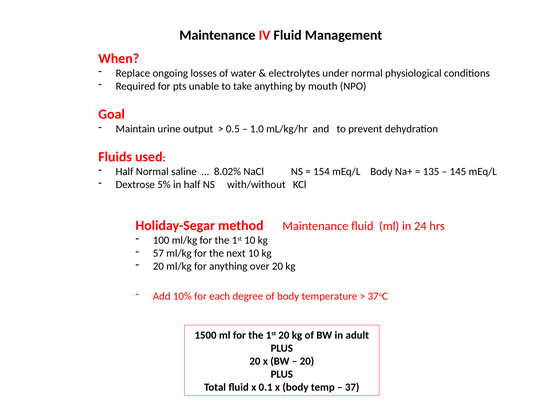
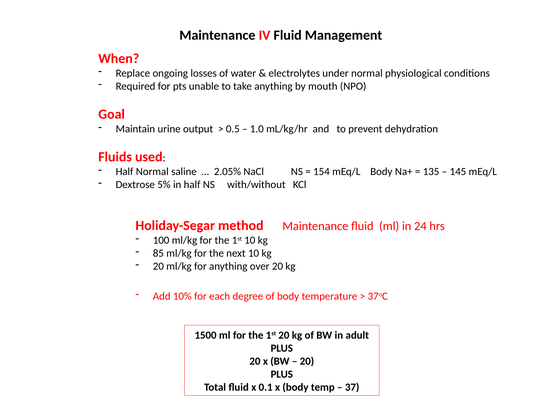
8.02%: 8.02% -> 2.05%
57: 57 -> 85
